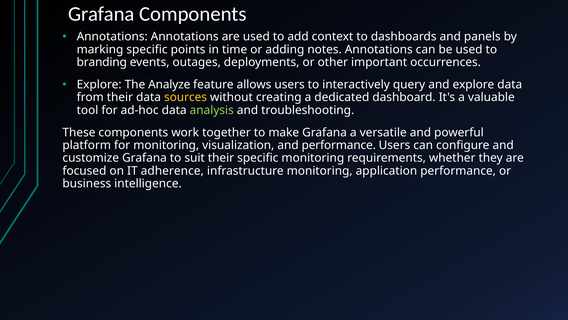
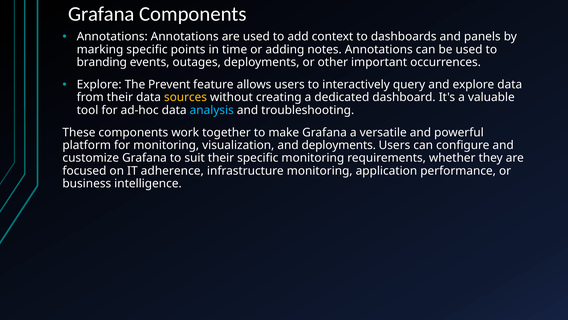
Analyze: Analyze -> Prevent
analysis colour: light green -> light blue
and performance: performance -> deployments
